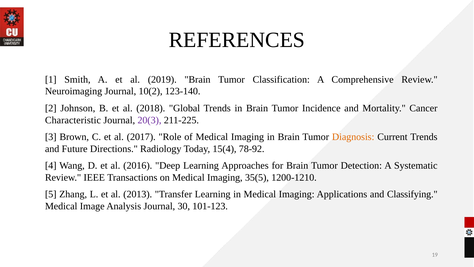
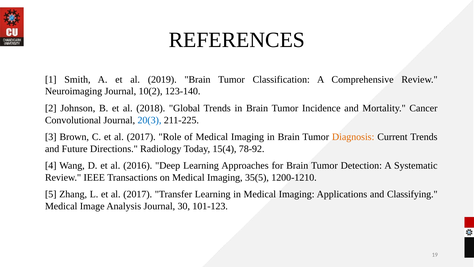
Characteristic: Characteristic -> Convolutional
20(3 colour: purple -> blue
L et al 2013: 2013 -> 2017
